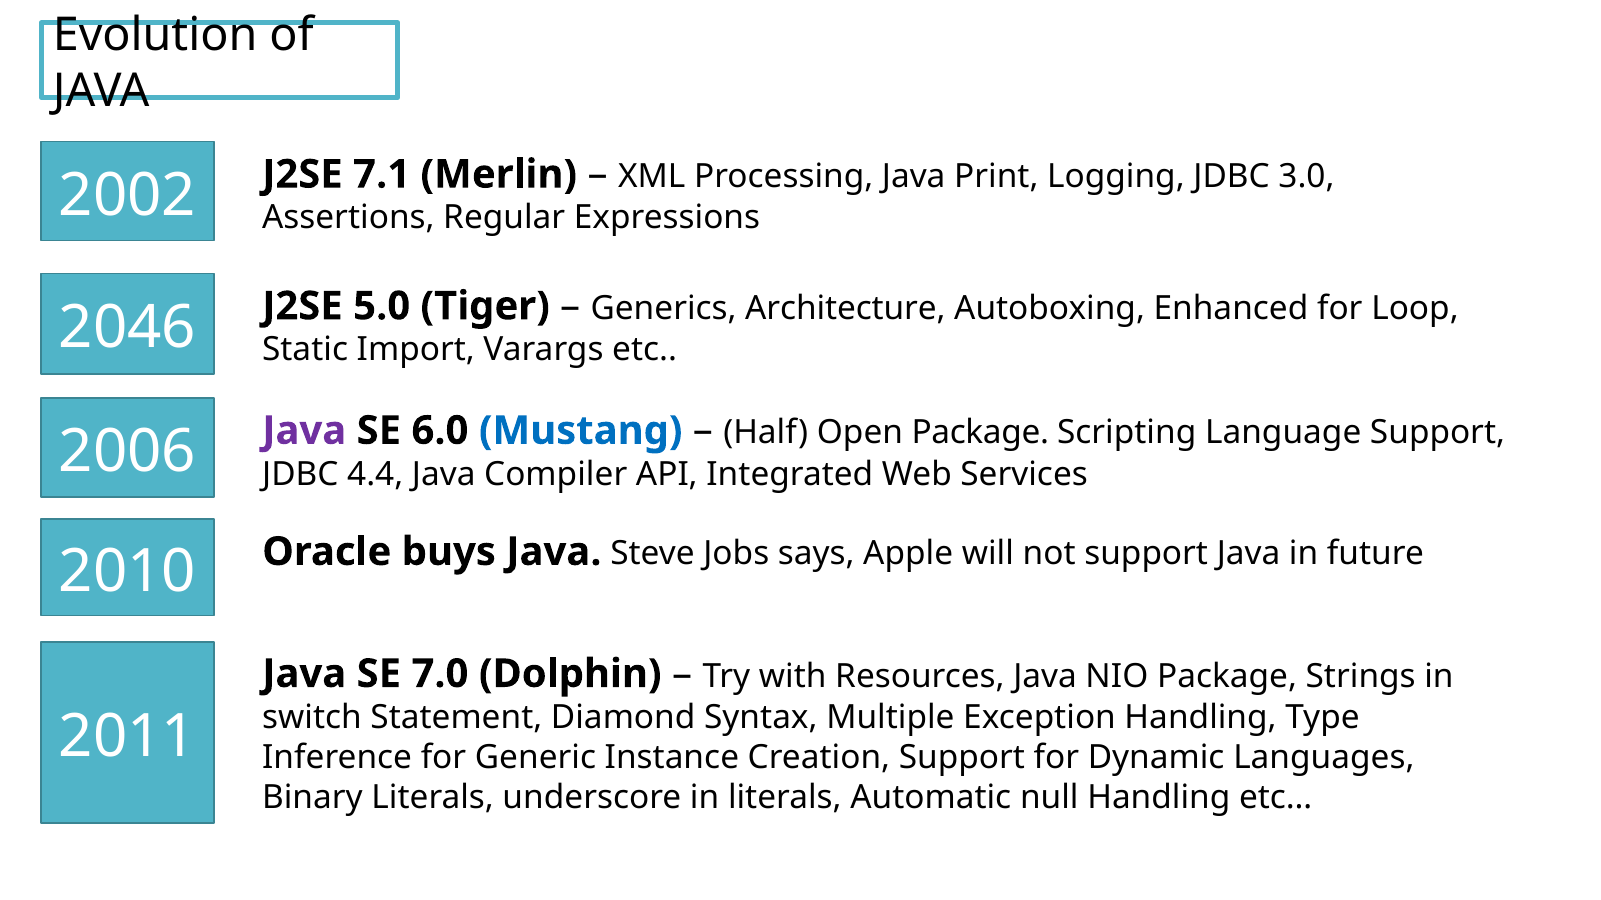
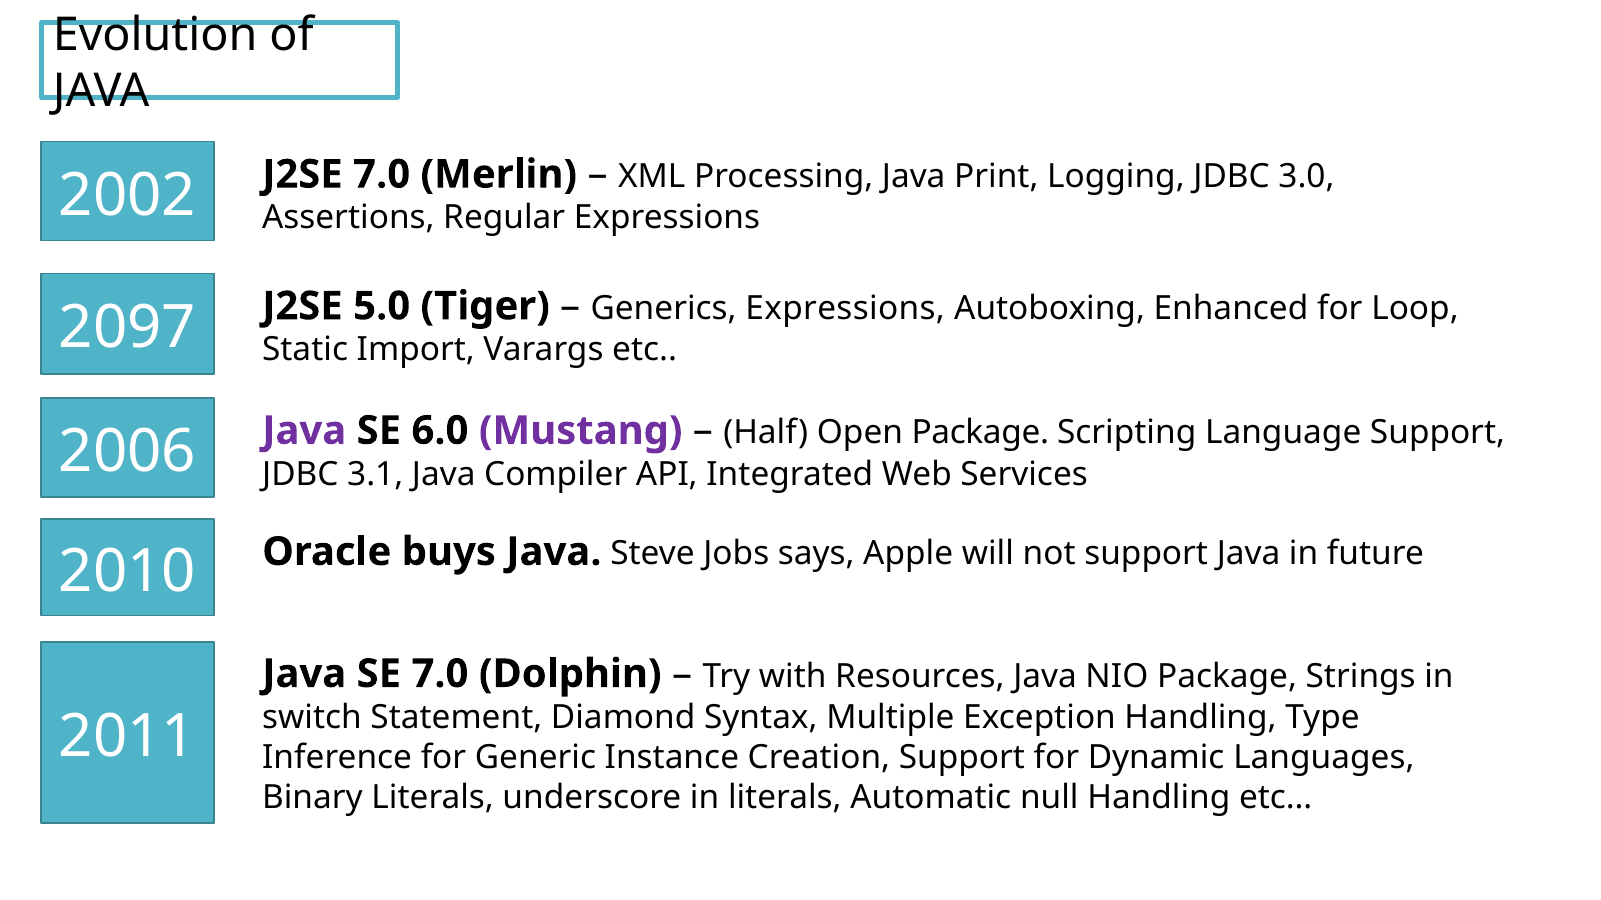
J2SE 7.1: 7.1 -> 7.0
2046: 2046 -> 2097
Generics Architecture: Architecture -> Expressions
Mustang colour: blue -> purple
4.4: 4.4 -> 3.1
